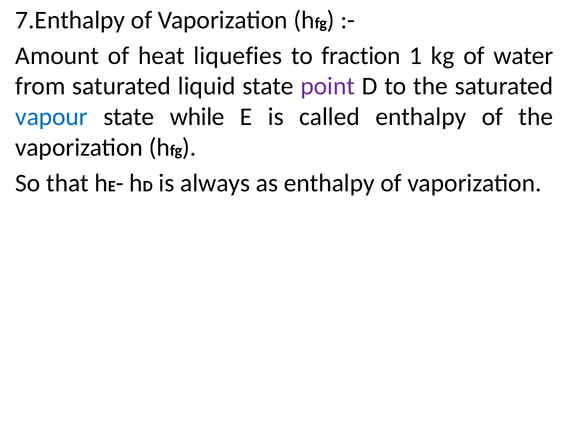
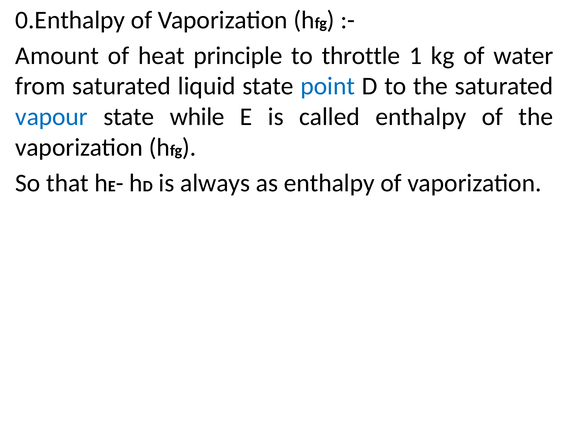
7.Enthalpy: 7.Enthalpy -> 0.Enthalpy
liquefies: liquefies -> principle
fraction: fraction -> throttle
point colour: purple -> blue
